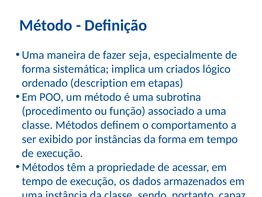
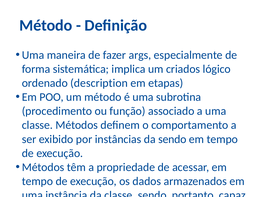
seja: seja -> args
da forma: forma -> sendo
